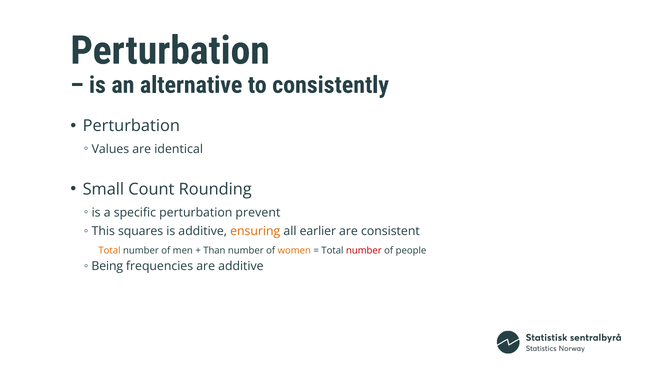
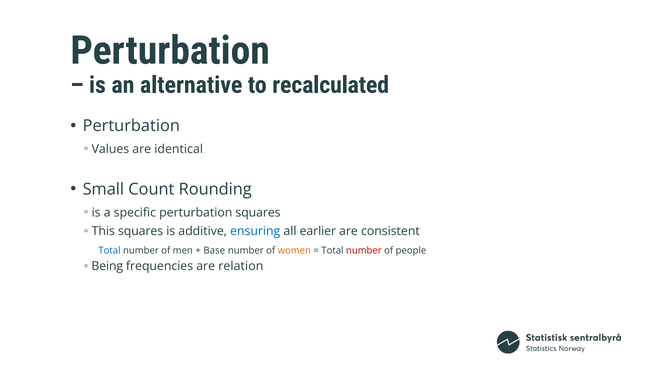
consistently: consistently -> recalculated
perturbation prevent: prevent -> squares
ensuring colour: orange -> blue
Total at (110, 251) colour: orange -> blue
Than: Than -> Base
are additive: additive -> relation
